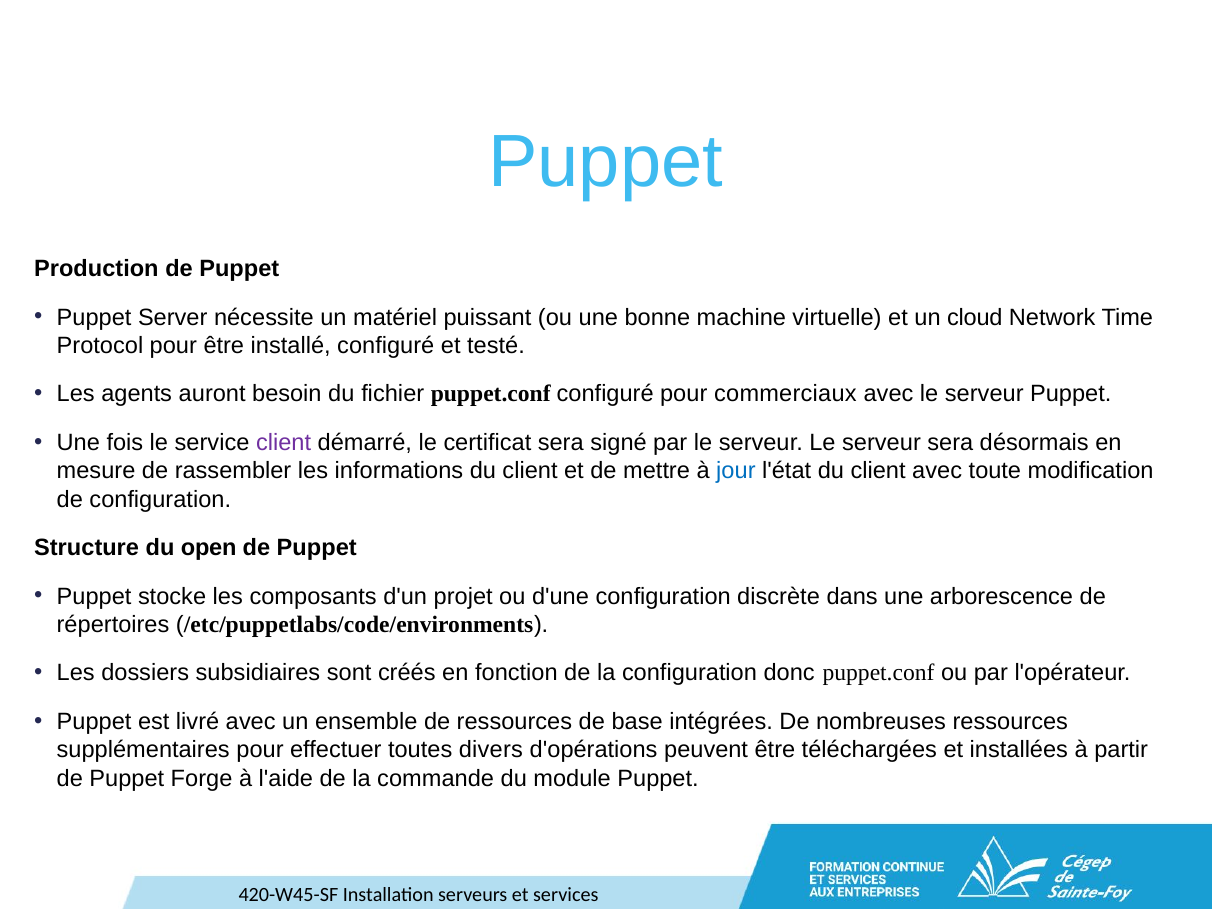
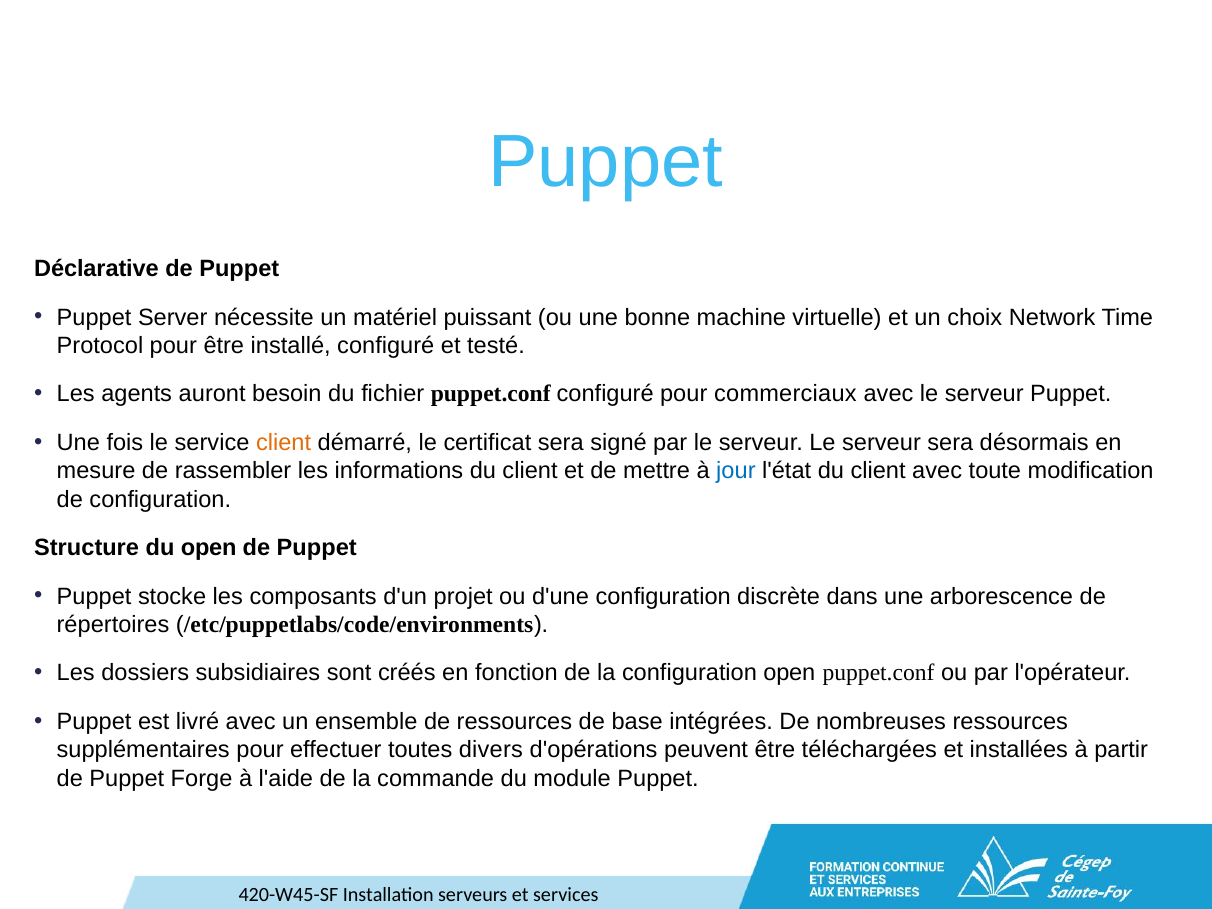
Production: Production -> Déclarative
cloud: cloud -> choix
client at (284, 443) colour: purple -> orange
configuration donc: donc -> open
